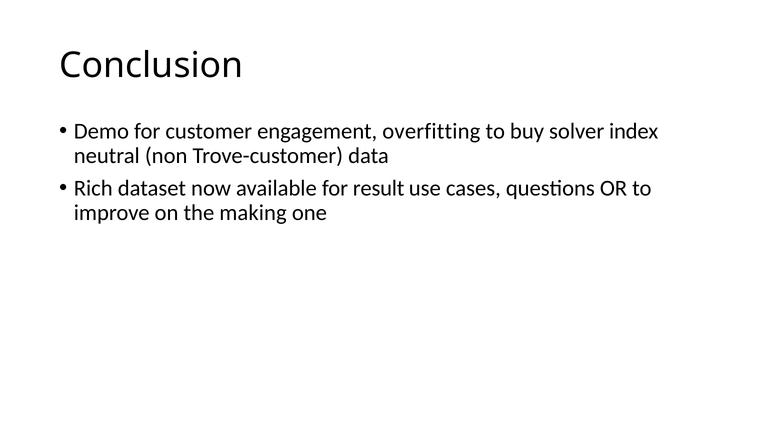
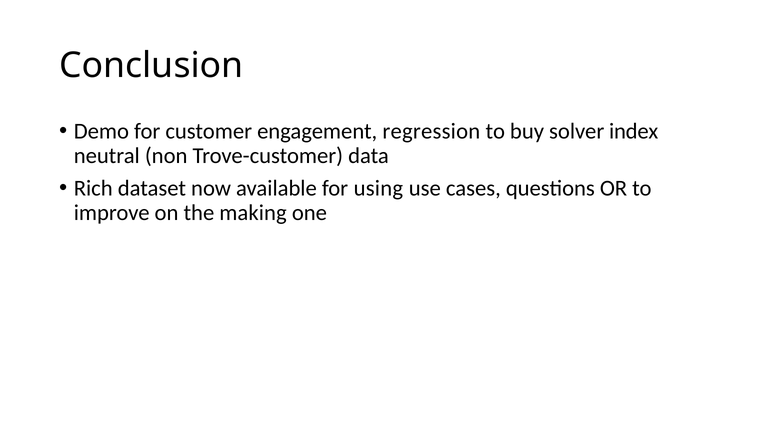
overfitting: overfitting -> regression
result: result -> using
